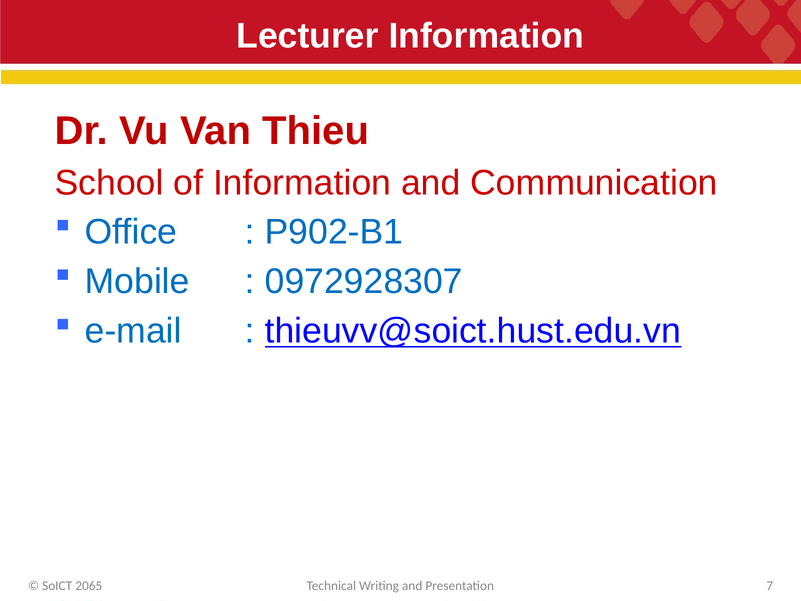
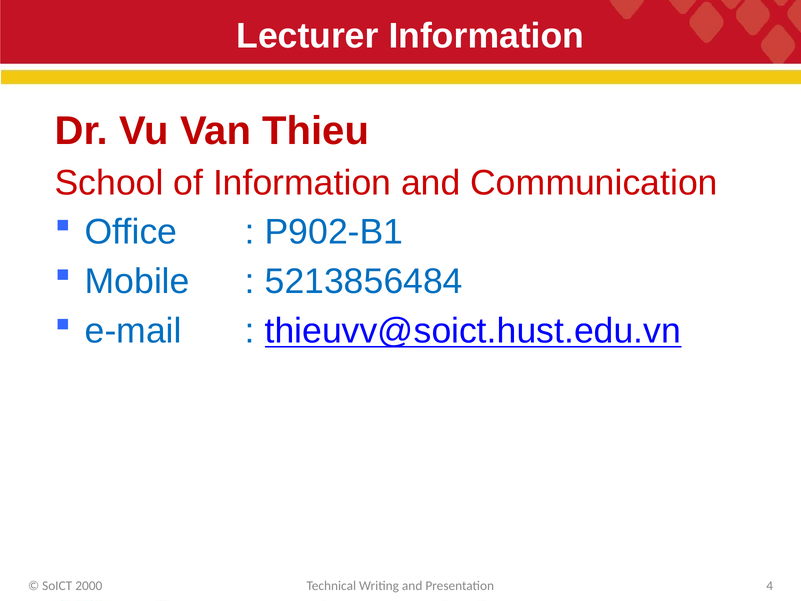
0972928307: 0972928307 -> 5213856484
7: 7 -> 4
2065: 2065 -> 2000
